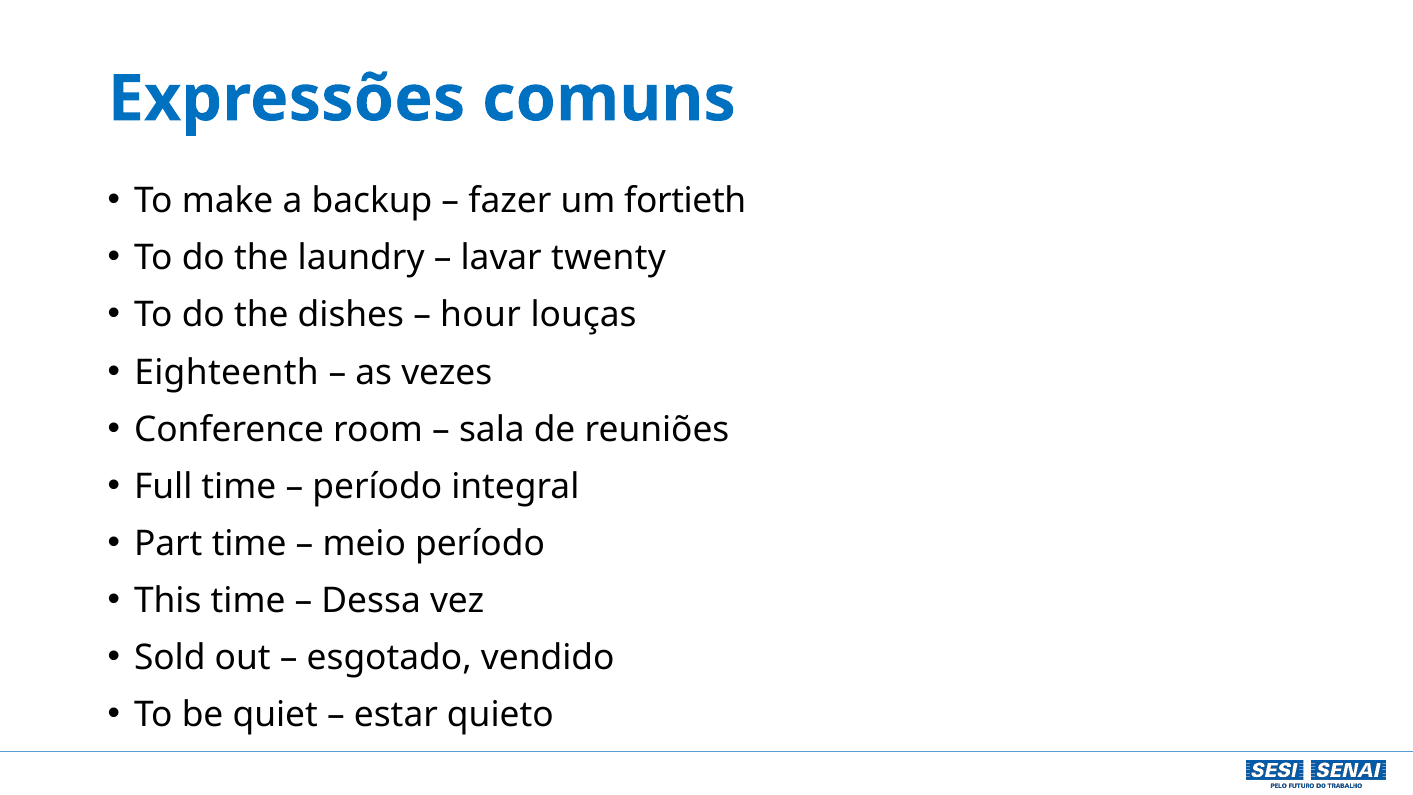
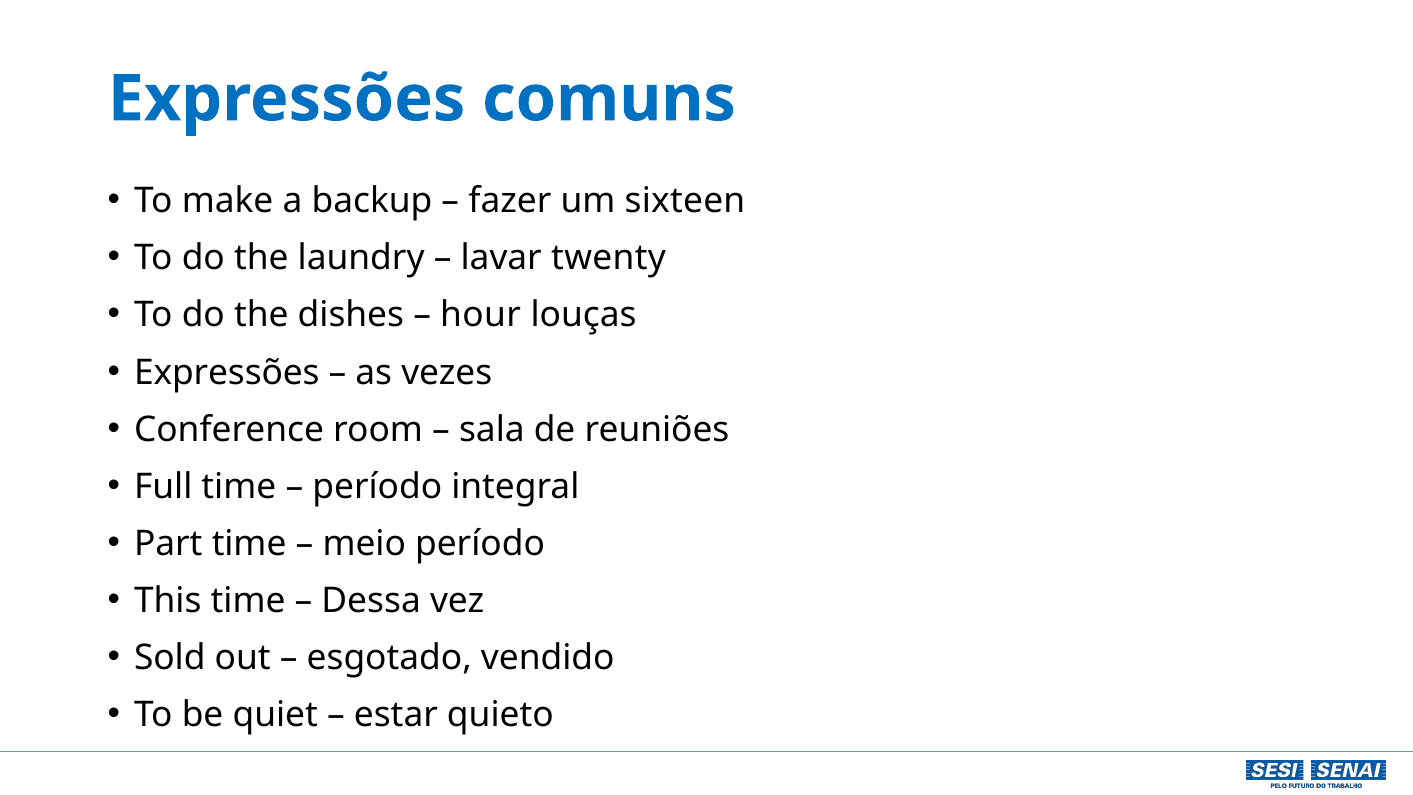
fortieth: fortieth -> sixteen
Eighteenth at (227, 372): Eighteenth -> Expressões
